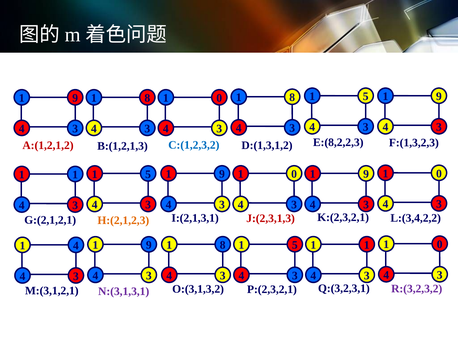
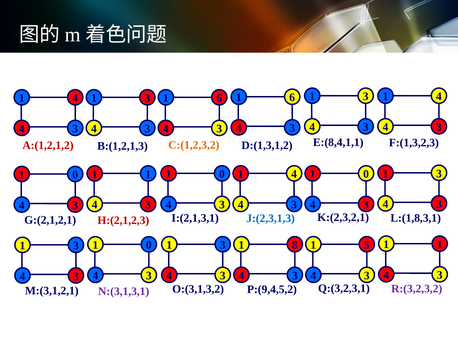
5 at (366, 96): 5 -> 3
9 at (439, 96): 9 -> 4
8 at (292, 97): 8 -> 6
9 at (75, 98): 9 -> 4
8 at (147, 98): 8 -> 3
0 at (219, 98): 0 -> 6
C:(1,2,3,2 colour: blue -> orange
E:(8,2,2,3: E:(8,2,2,3 -> E:(8,4,1,1
0 at (439, 173): 0 -> 3
9 at (222, 174): 9 -> 0
0 at (294, 174): 0 -> 4
9 at (366, 174): 9 -> 0
5 at (148, 174): 5 -> 1
1 at (75, 175): 1 -> 0
H:(2,1,2,3 colour: orange -> red
J:(2,3,1,3 colour: red -> blue
L:(3,4,2,2: L:(3,4,2,2 -> L:(1,8,3,1
0 at (440, 244): 0 -> 1
8 at (223, 245): 8 -> 3
5 at (295, 245): 5 -> 8
1 at (367, 245): 1 -> 5
9 at (149, 245): 9 -> 0
4 at (76, 245): 4 -> 3
P:(2,3,2,1: P:(2,3,2,1 -> P:(9,4,5,2
